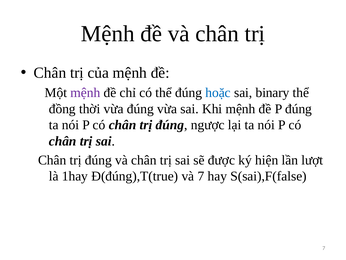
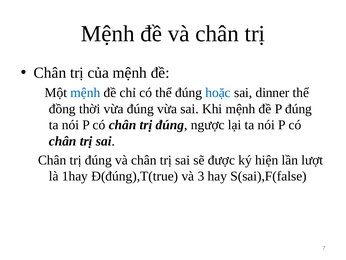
mệnh at (85, 92) colour: purple -> blue
binary: binary -> dinner
và 7: 7 -> 3
